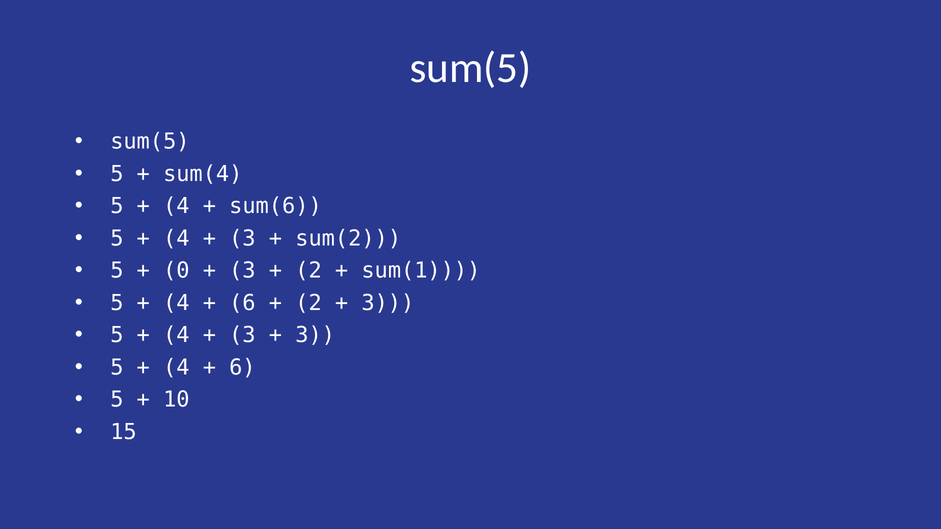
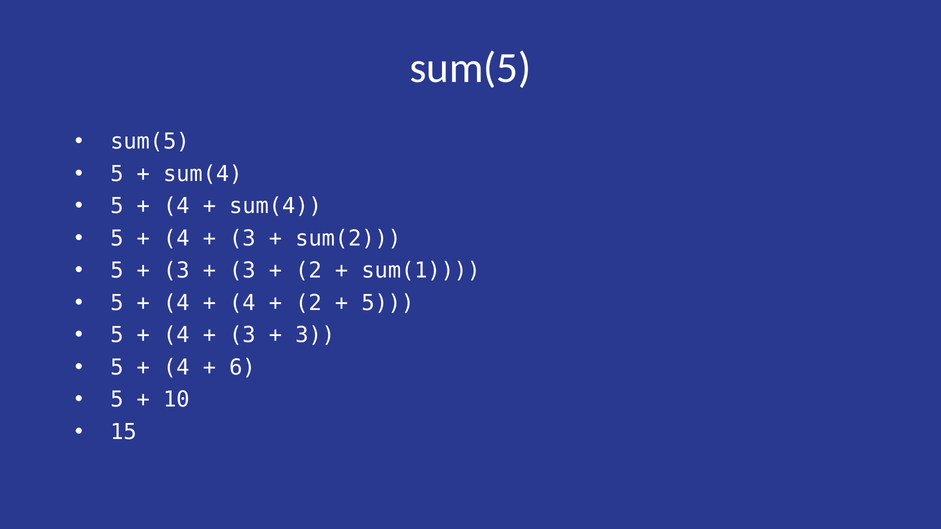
sum(6 at (275, 206): sum(6 -> sum(4
0 at (176, 271): 0 -> 3
6 at (242, 303): 6 -> 4
3 at (388, 303): 3 -> 5
